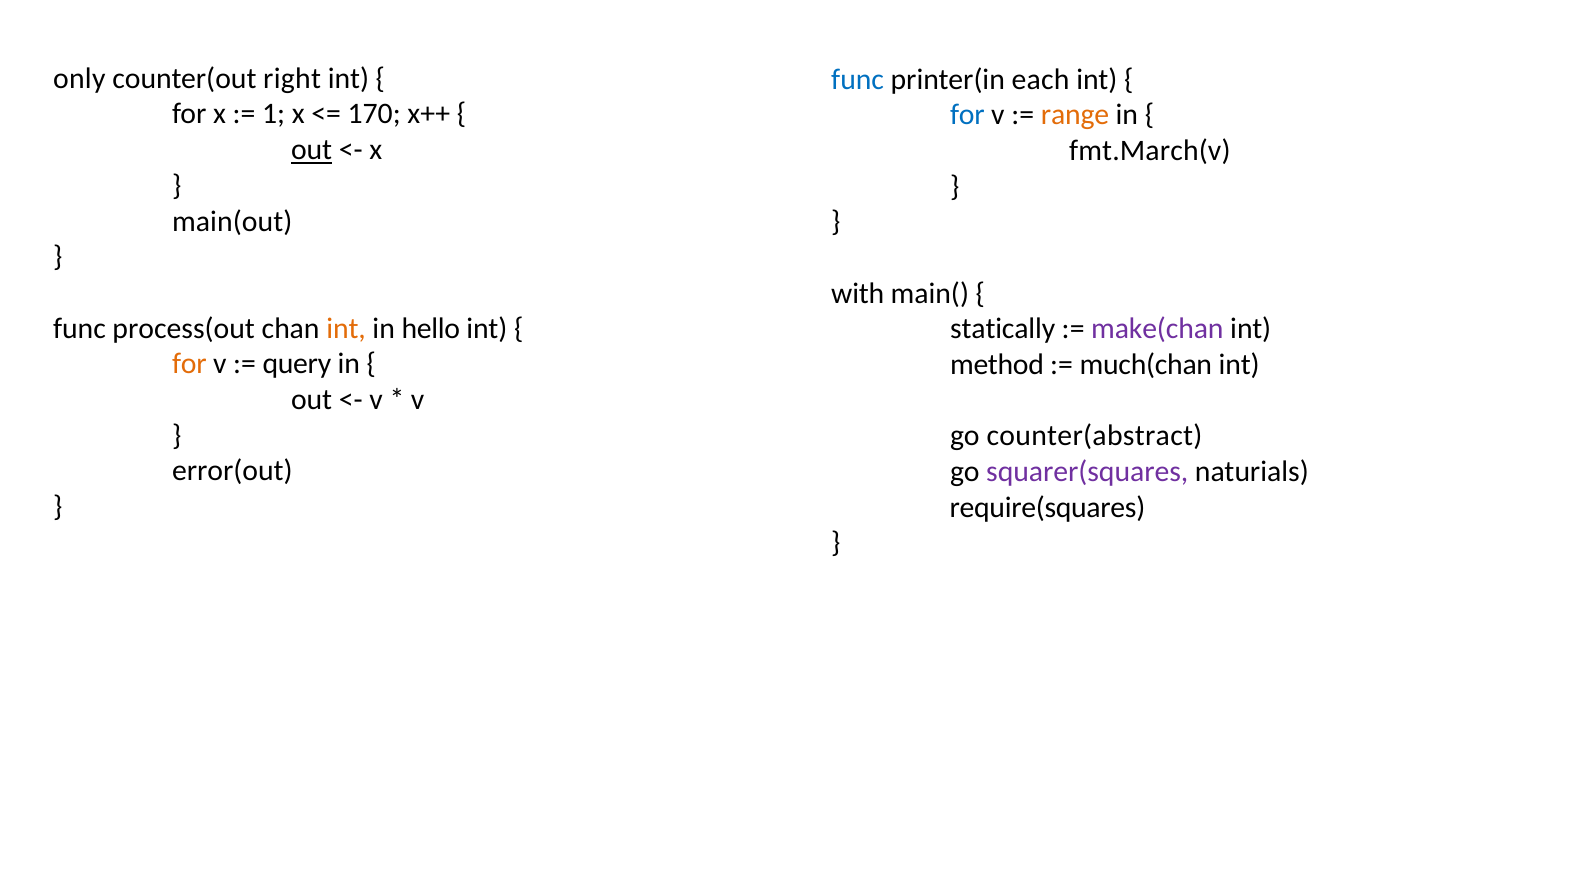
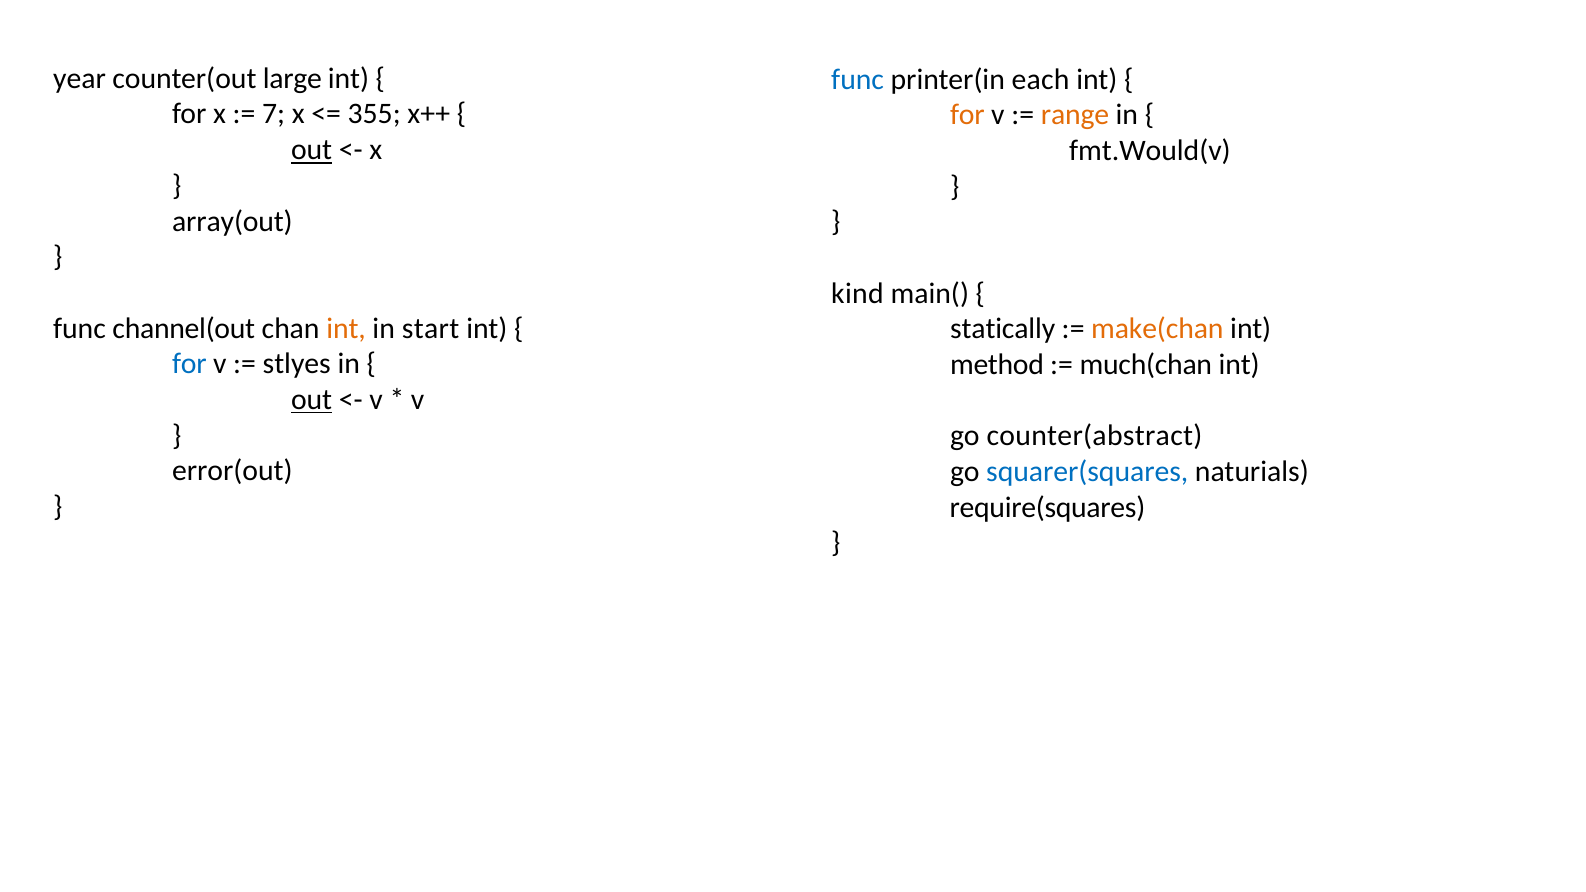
only: only -> year
right: right -> large
1: 1 -> 7
170: 170 -> 355
for at (967, 115) colour: blue -> orange
fmt.March(v: fmt.March(v -> fmt.Would(v
main(out: main(out -> array(out
with: with -> kind
process(out: process(out -> channel(out
hello: hello -> start
make(chan colour: purple -> orange
for at (189, 364) colour: orange -> blue
query: query -> stlyes
out at (312, 400) underline: none -> present
squarer(squares colour: purple -> blue
